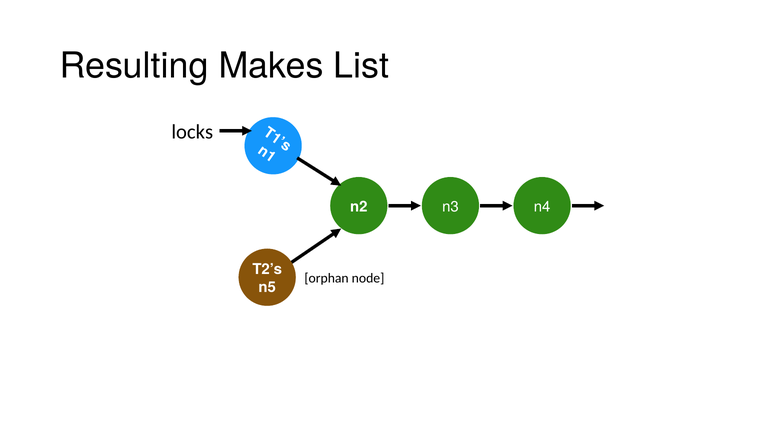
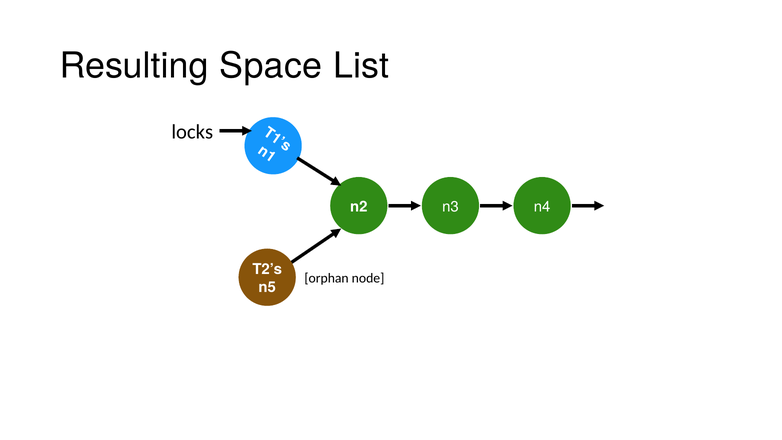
Makes: Makes -> Space
